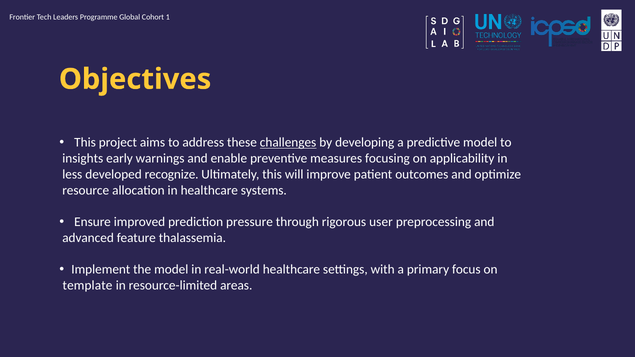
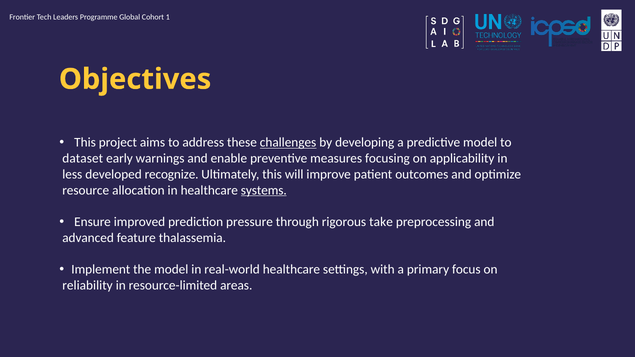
insights: insights -> dataset
systems underline: none -> present
user: user -> take
template: template -> reliability
